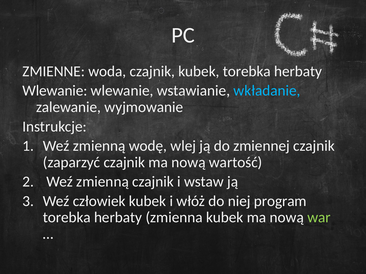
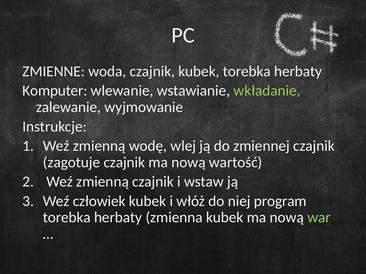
Wlewanie at (55, 91): Wlewanie -> Komputer
wkładanie colour: light blue -> light green
zaparzyć: zaparzyć -> zagotuje
